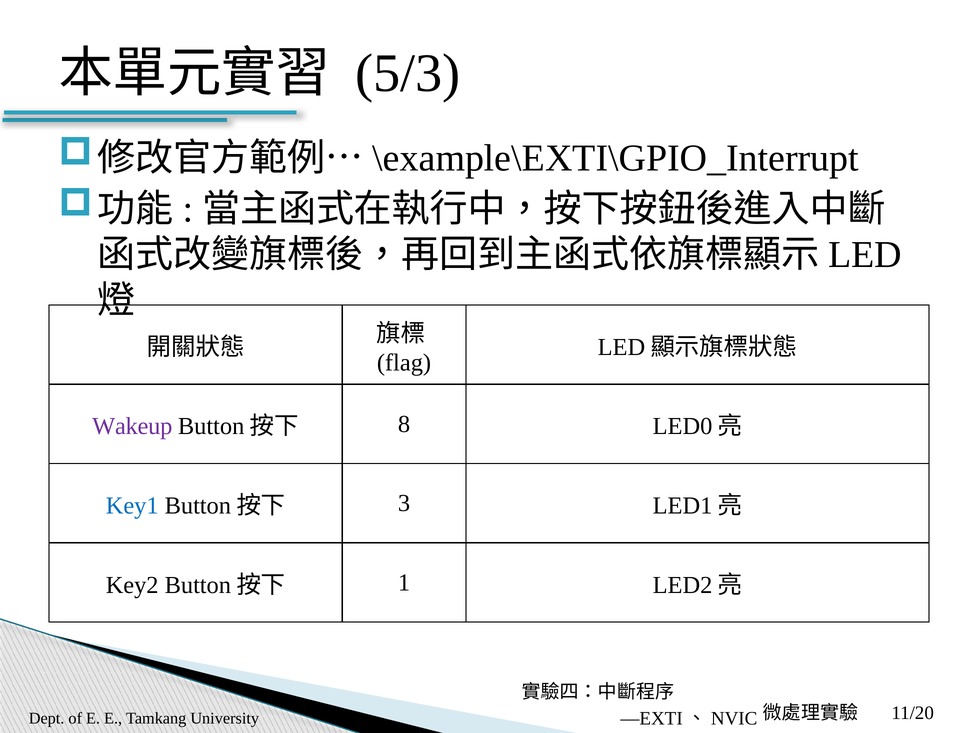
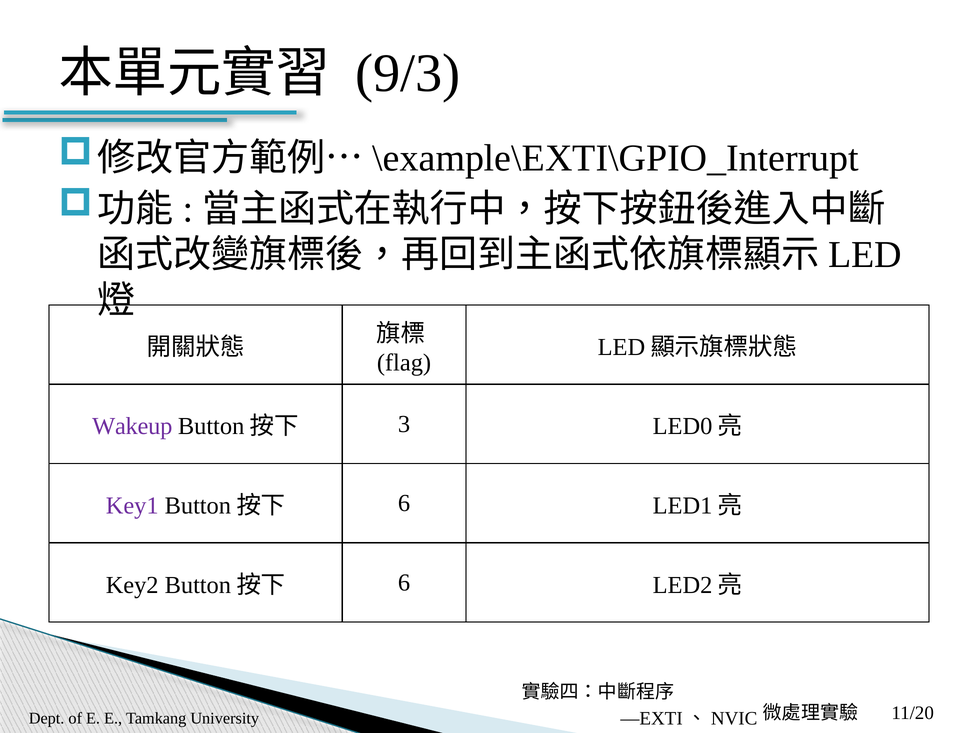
5/3: 5/3 -> 9/3
8: 8 -> 3
Key1 colour: blue -> purple
3 at (404, 504): 3 -> 6
1 at (404, 583): 1 -> 6
